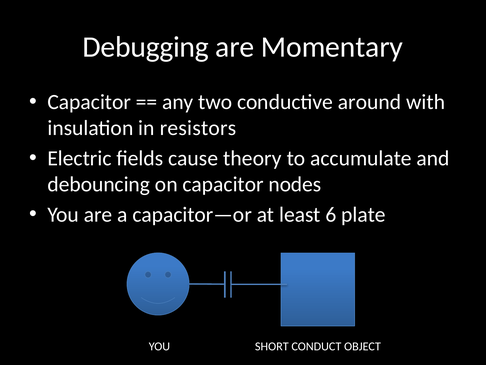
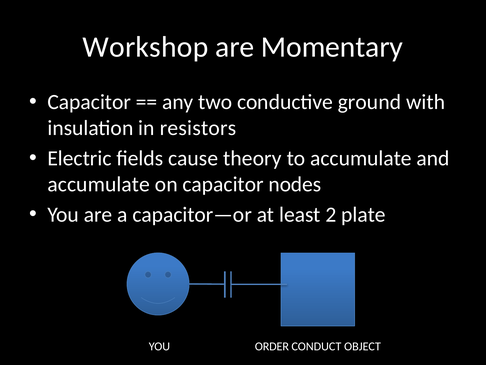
Debugging: Debugging -> Workshop
around: around -> ground
debouncing at (99, 184): debouncing -> accumulate
6: 6 -> 2
SHORT: SHORT -> ORDER
